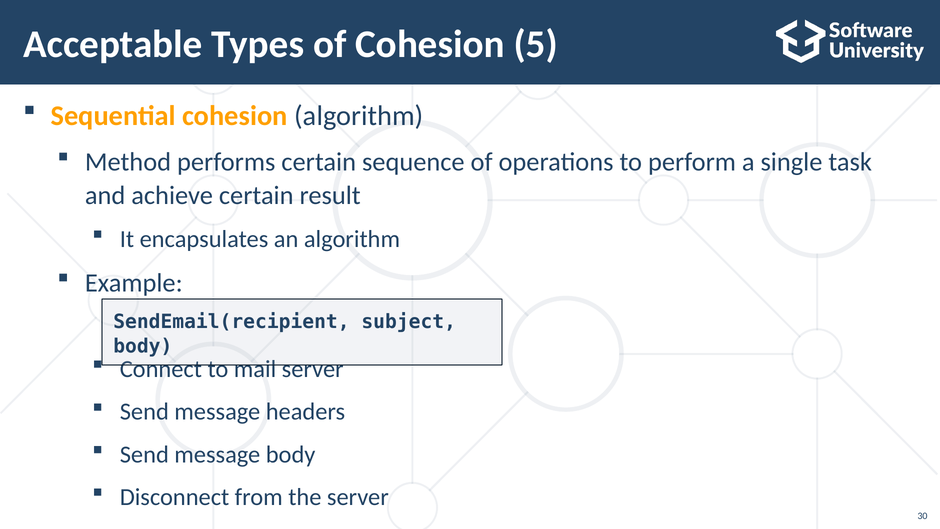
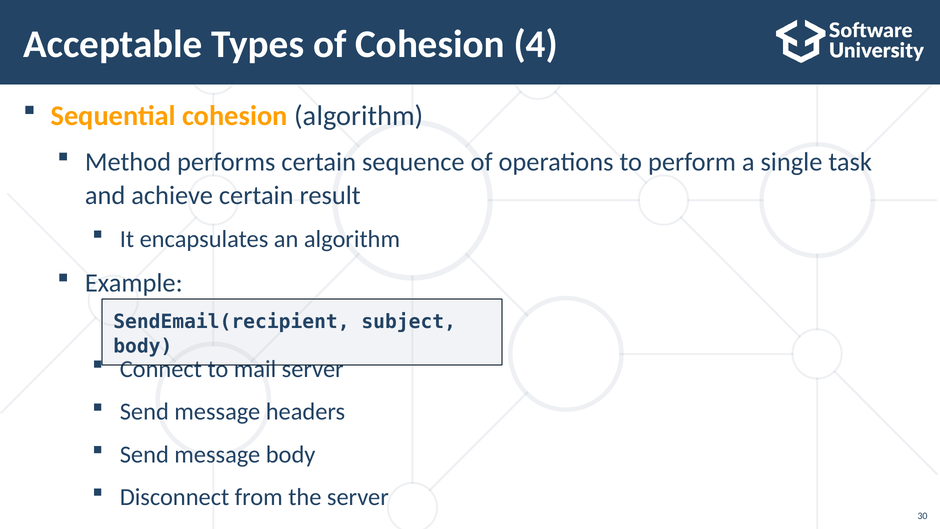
5: 5 -> 4
